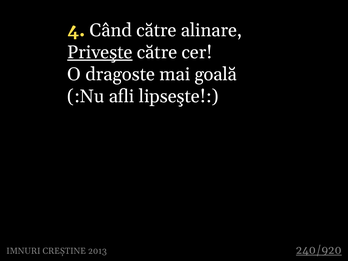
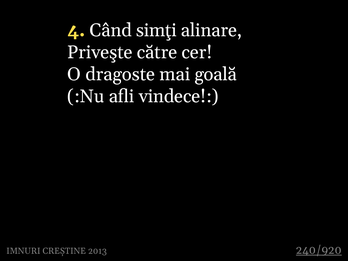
Când către: către -> simţi
Priveşte underline: present -> none
lipseşte: lipseşte -> vindece
